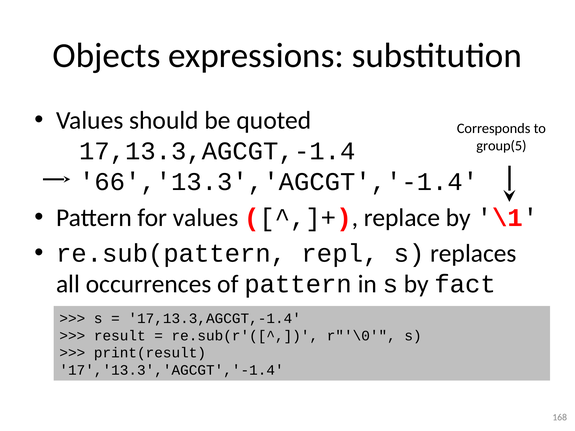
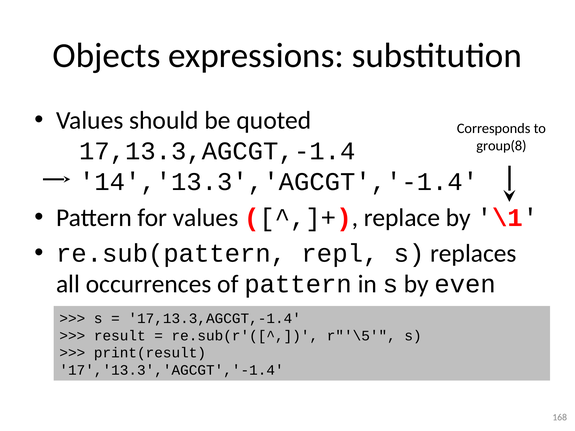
group(5: group(5 -> group(8
66','13.3','AGCGT','-1.4: 66','13.3','AGCGT','-1.4 -> 14','13.3','AGCGT','-1.4
fact: fact -> even
r"'\0: r"'\0 -> r"'\5
